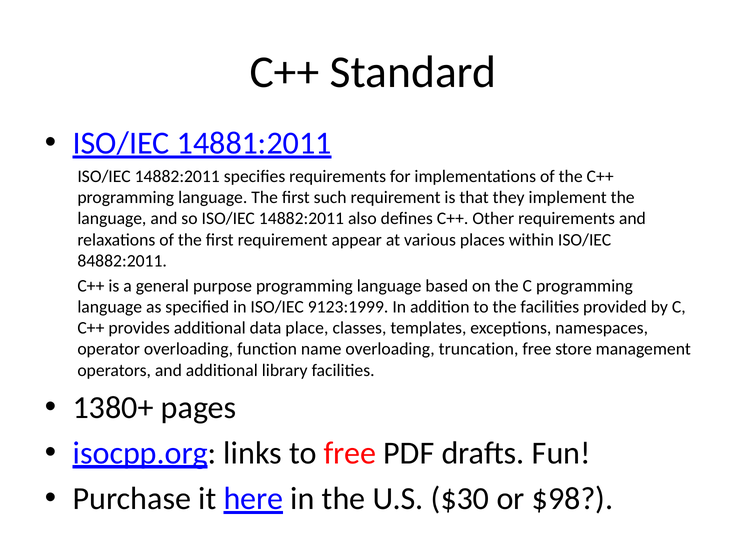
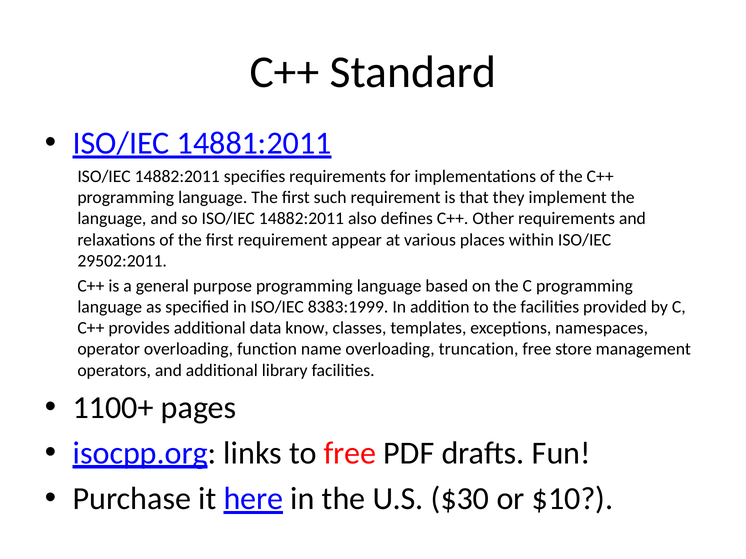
84882:2011: 84882:2011 -> 29502:2011
9123:1999: 9123:1999 -> 8383:1999
place: place -> know
1380+: 1380+ -> 1100+
$98: $98 -> $10
